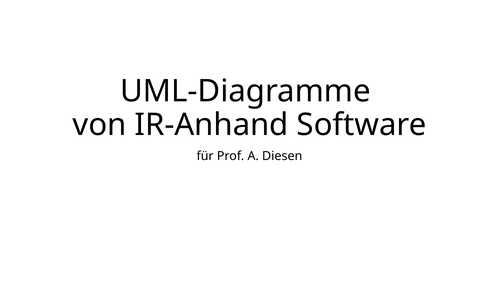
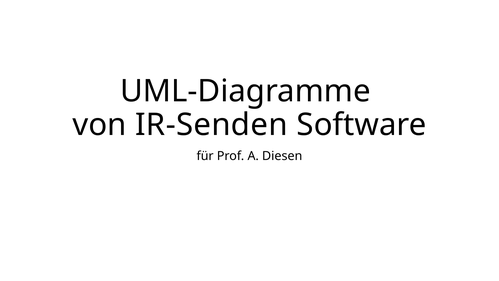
IR-Anhand: IR-Anhand -> IR-Senden
